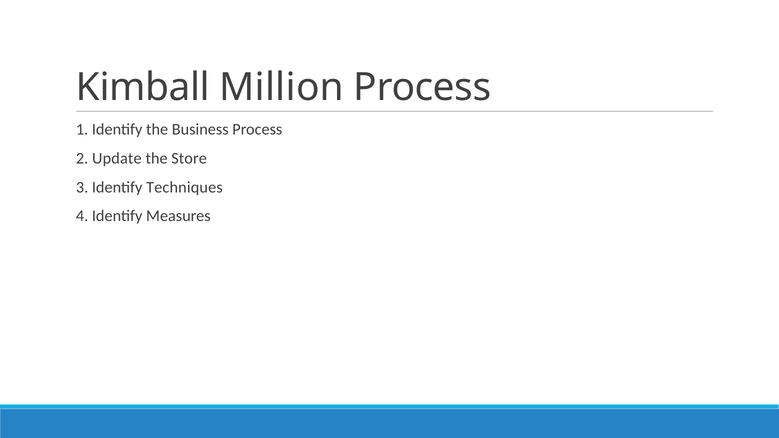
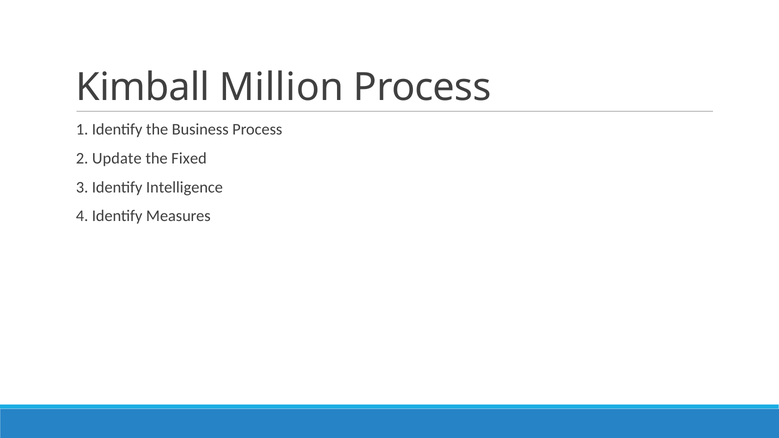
Store: Store -> Fixed
Techniques: Techniques -> Intelligence
